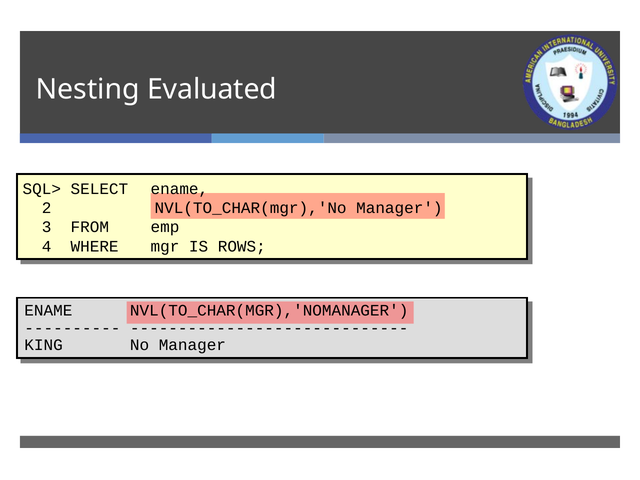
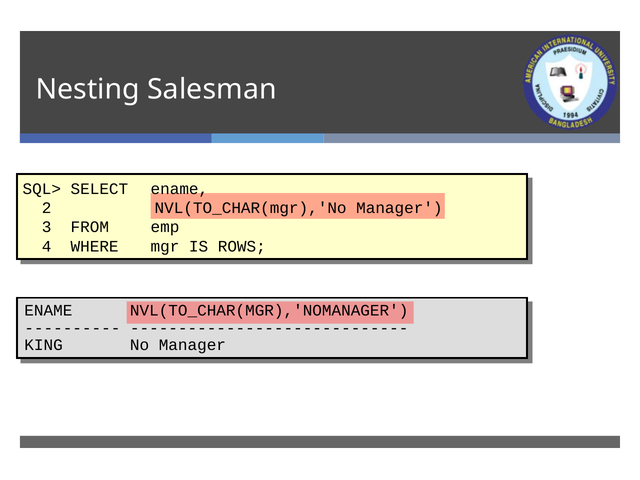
Evaluated: Evaluated -> Salesman
